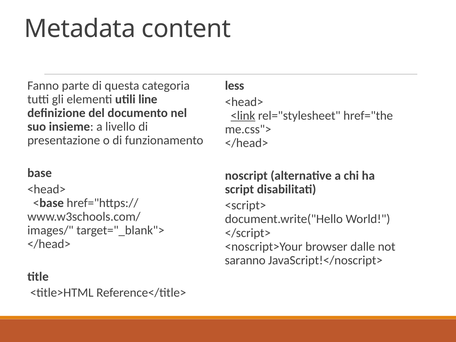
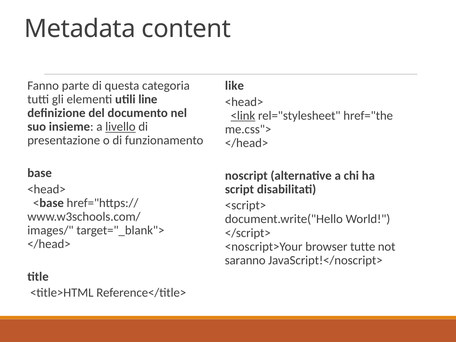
less: less -> like
livello underline: none -> present
dalle: dalle -> tutte
